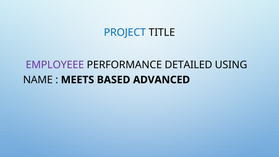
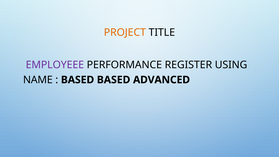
PROJECT colour: blue -> orange
DETAILED: DETAILED -> REGISTER
MEETS at (78, 80): MEETS -> BASED
